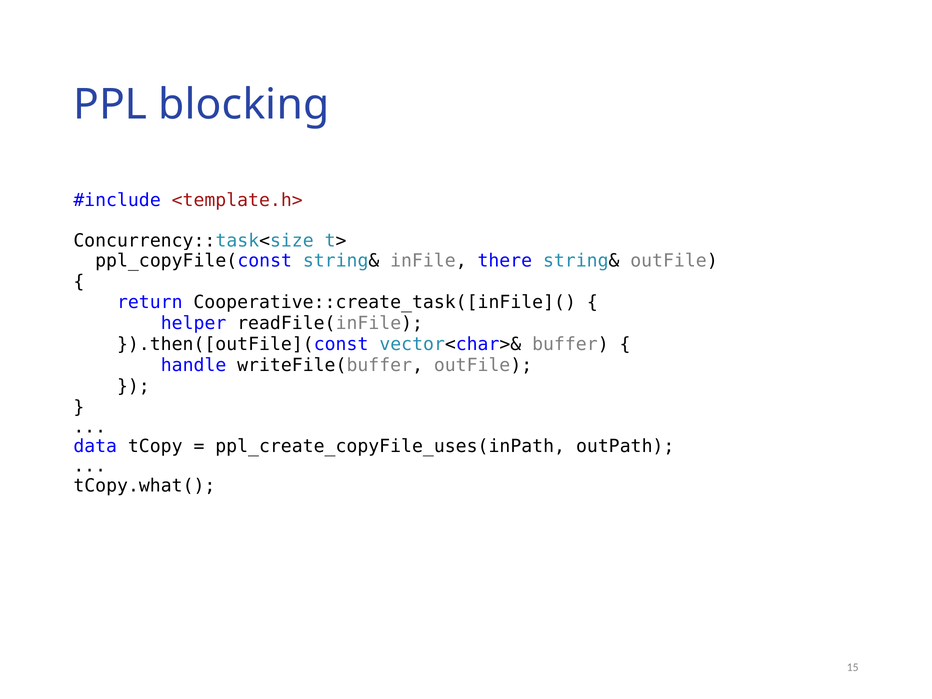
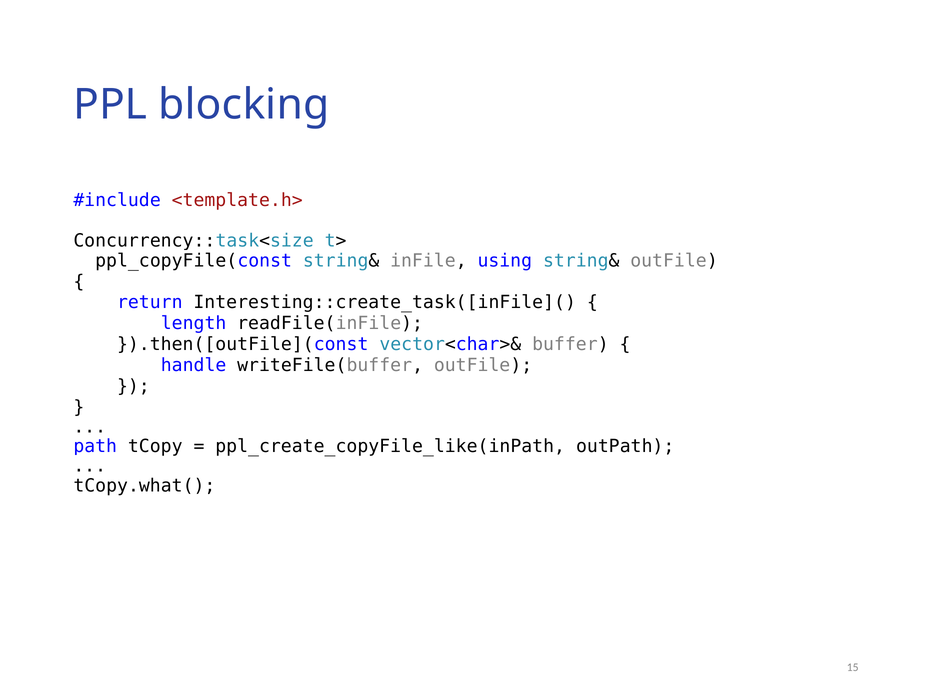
there: there -> using
Cooperative::create_task([inFile](: Cooperative::create_task([inFile]( -> Interesting::create_task([inFile](
helper: helper -> length
data: data -> path
ppl_create_copyFile_uses(inPath: ppl_create_copyFile_uses(inPath -> ppl_create_copyFile_like(inPath
